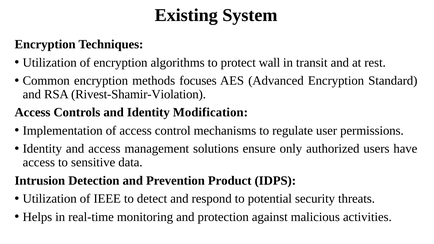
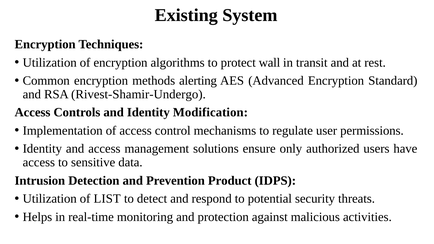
focuses: focuses -> alerting
Rivest-Shamir-Violation: Rivest-Shamir-Violation -> Rivest-Shamir-Undergo
IEEE: IEEE -> LIST
